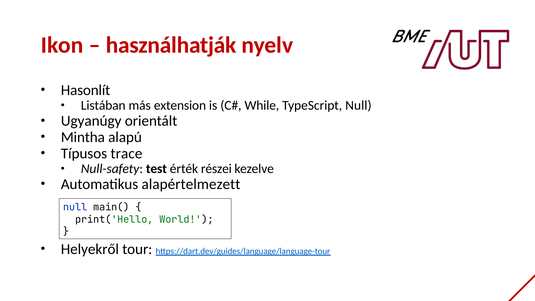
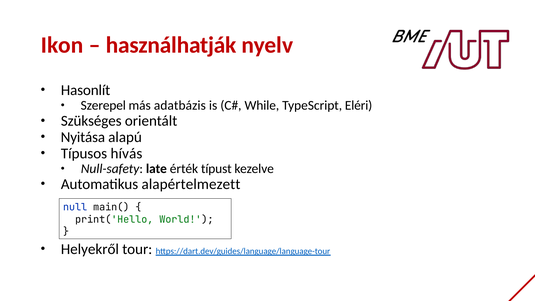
Listában: Listában -> Szerepel
extension: extension -> adatbázis
TypeScript Null: Null -> Eléri
Ugyanúgy: Ugyanúgy -> Szükséges
Mintha: Mintha -> Nyitása
trace: trace -> hívás
test: test -> late
részei: részei -> típust
